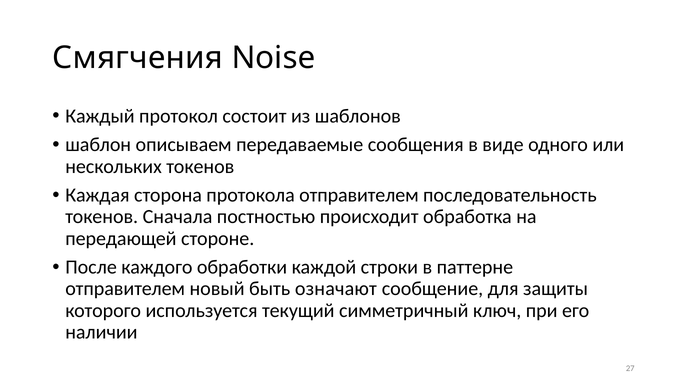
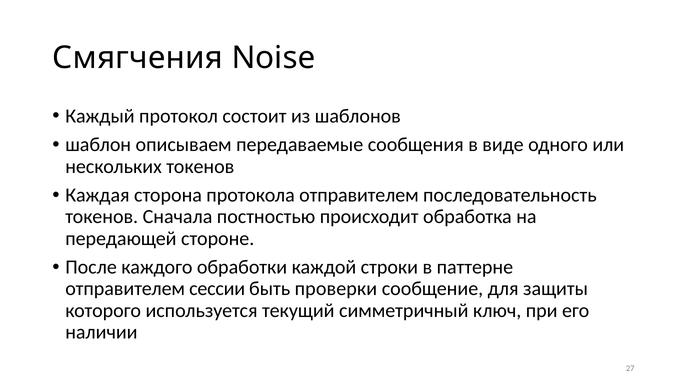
новый: новый -> сессии
означают: означают -> проверки
